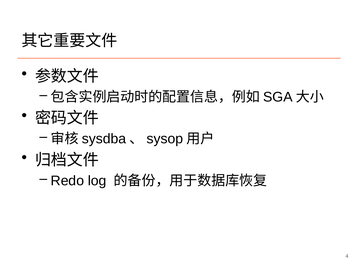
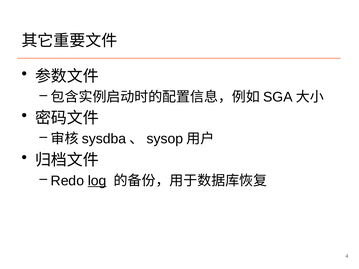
log underline: none -> present
